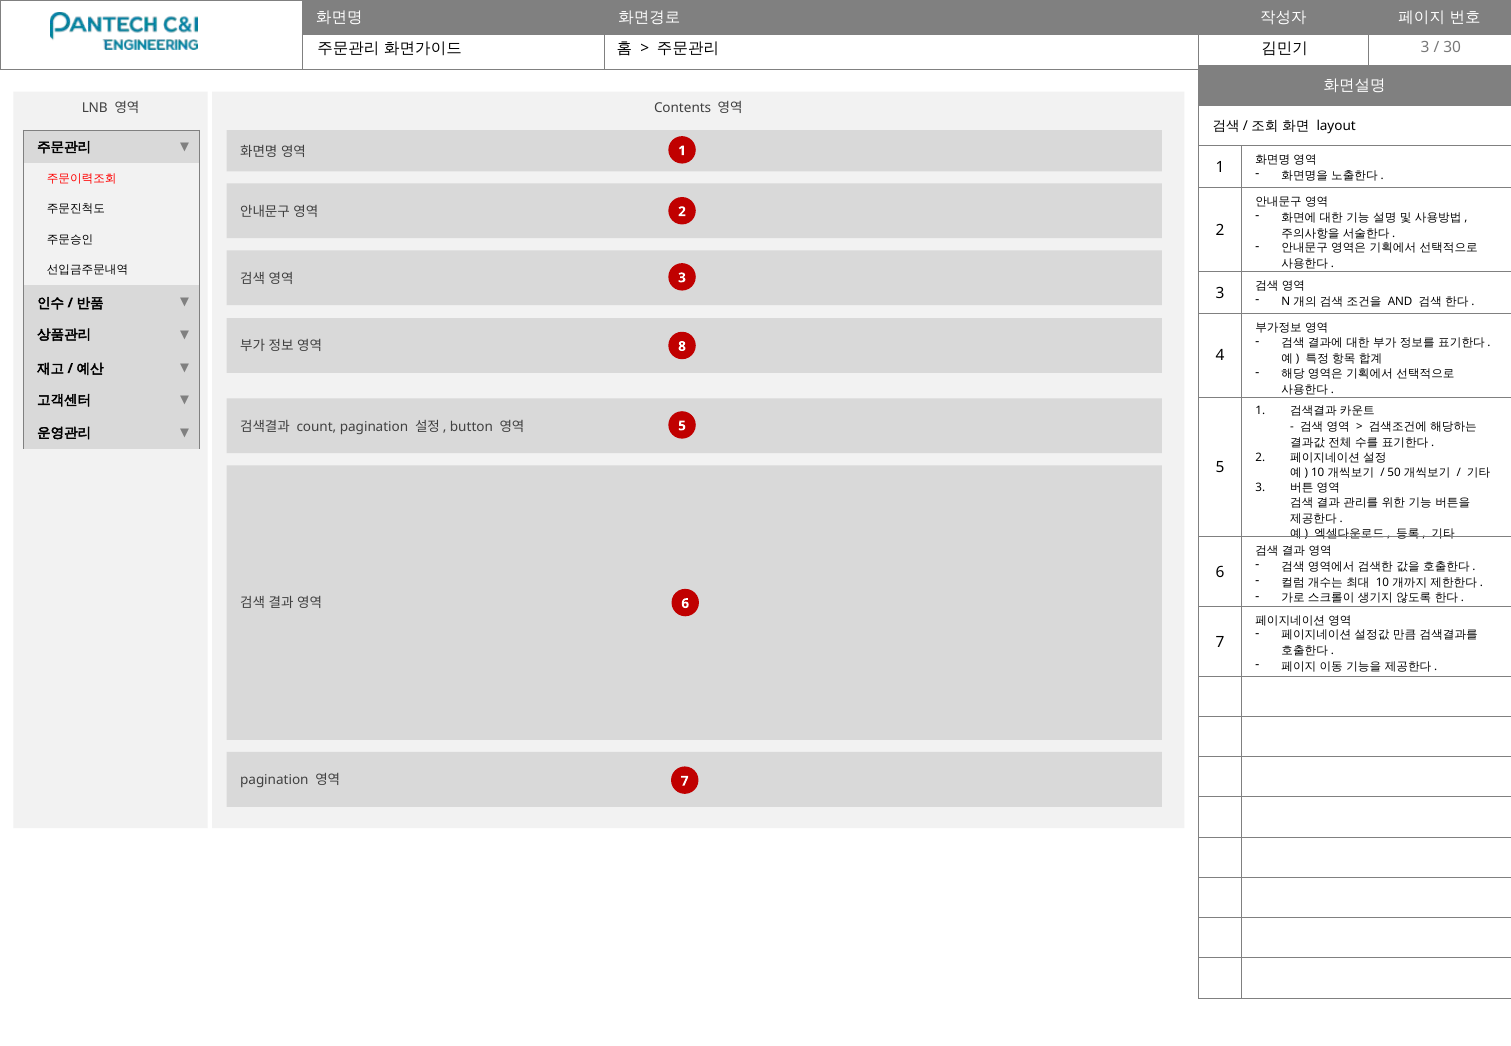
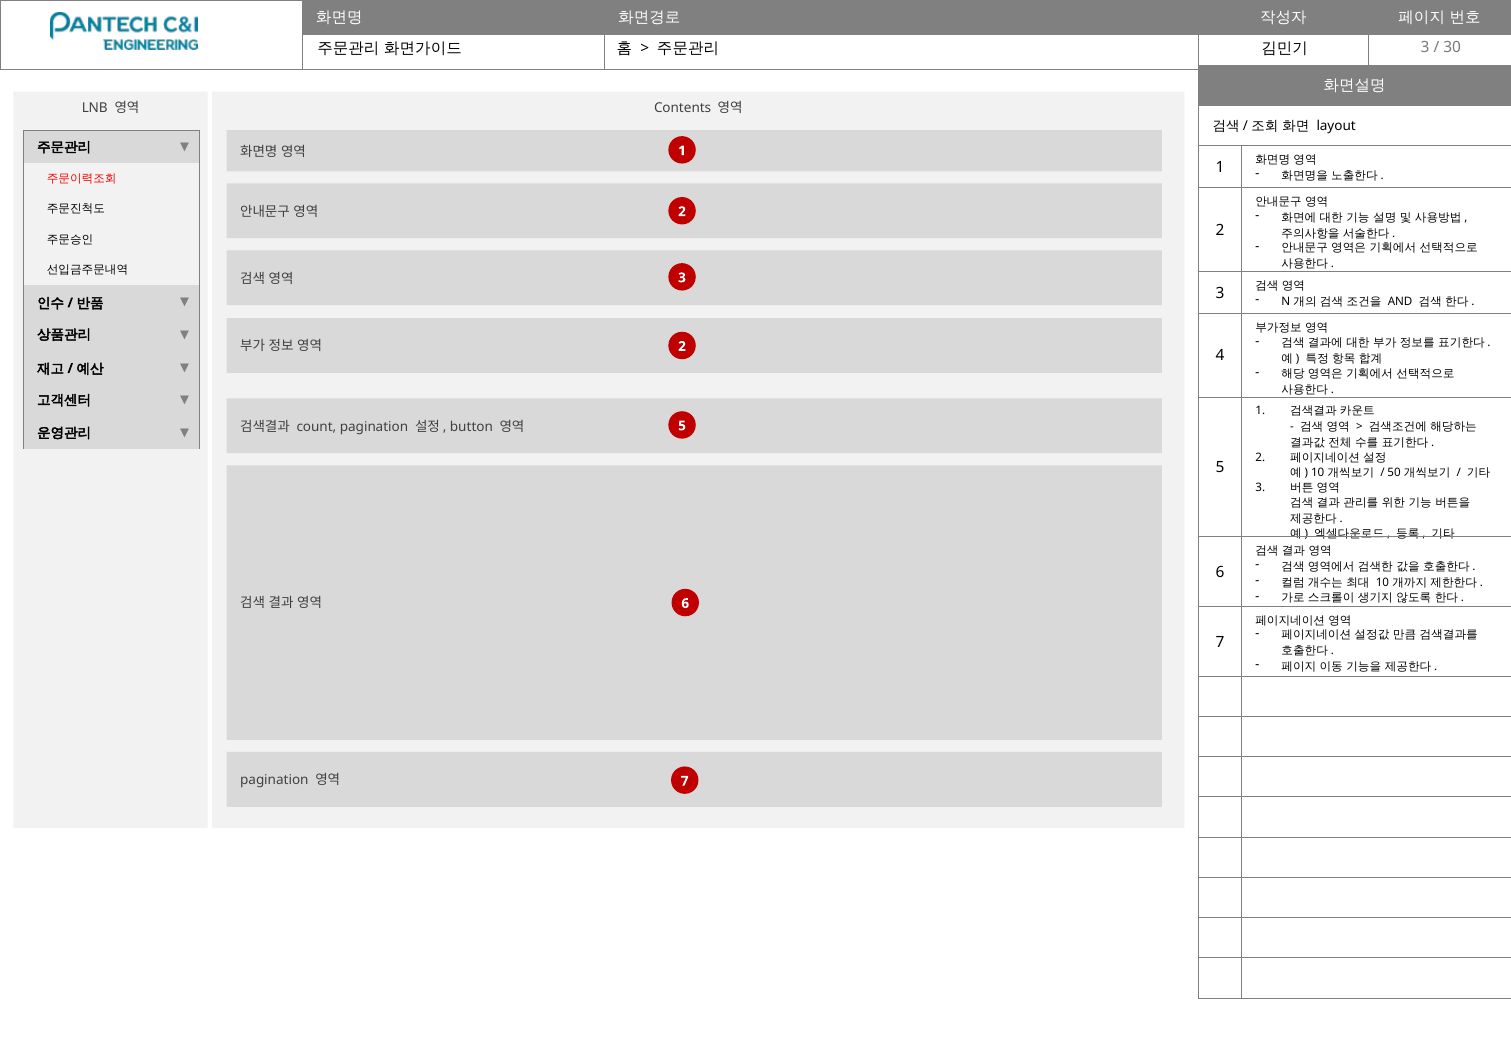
8 at (682, 346): 8 -> 2
